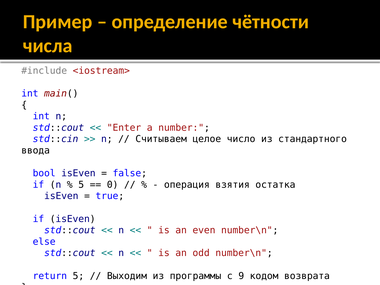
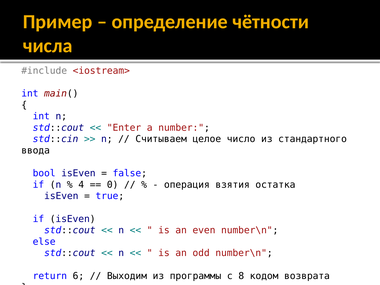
5 at (81, 185): 5 -> 4
return 5: 5 -> 6
9: 9 -> 8
